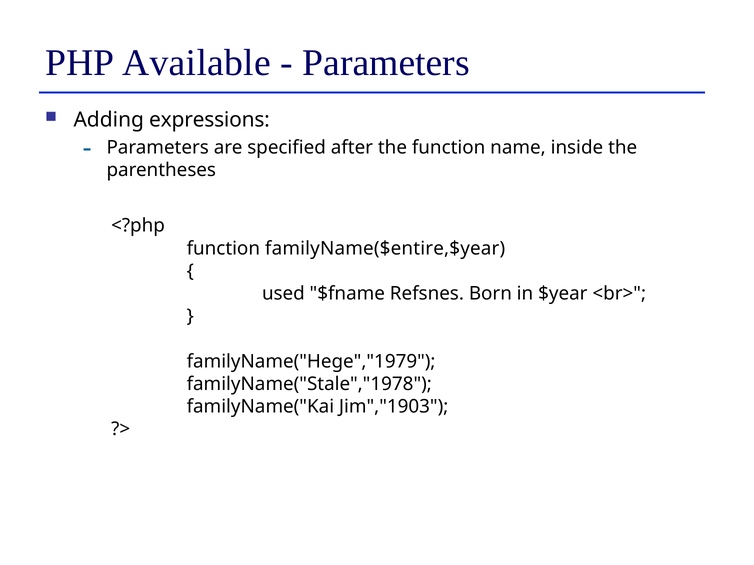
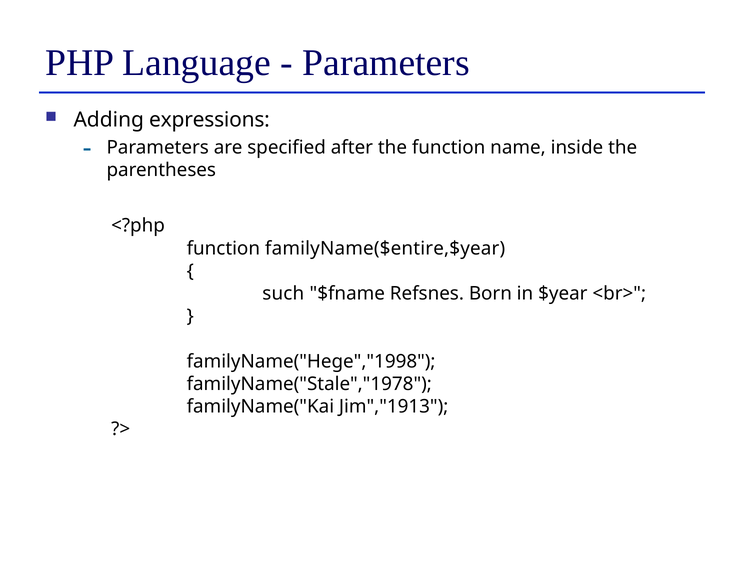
Available: Available -> Language
used: used -> such
familyName("Hege","1979: familyName("Hege","1979 -> familyName("Hege","1998
Jim","1903: Jim","1903 -> Jim","1913
